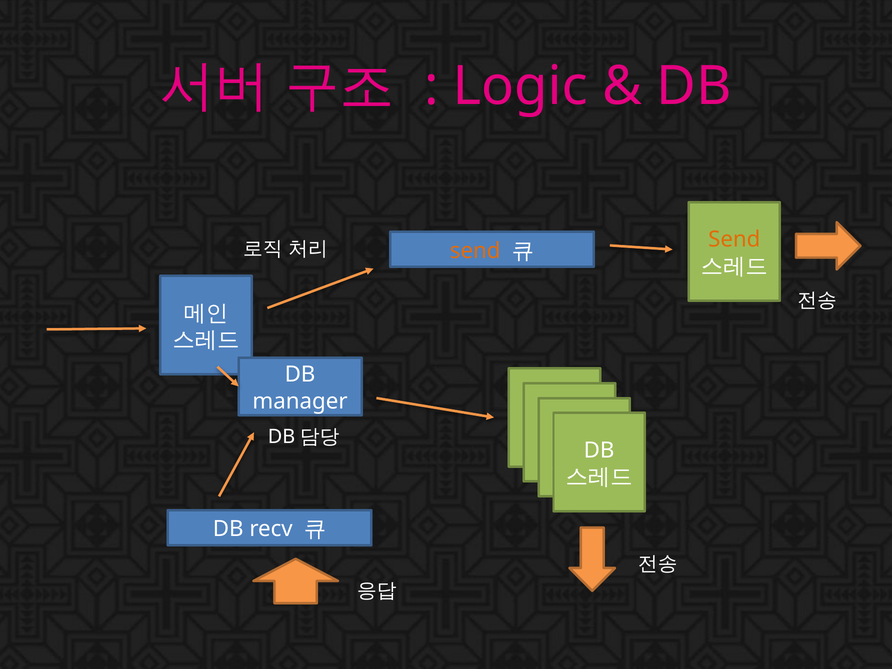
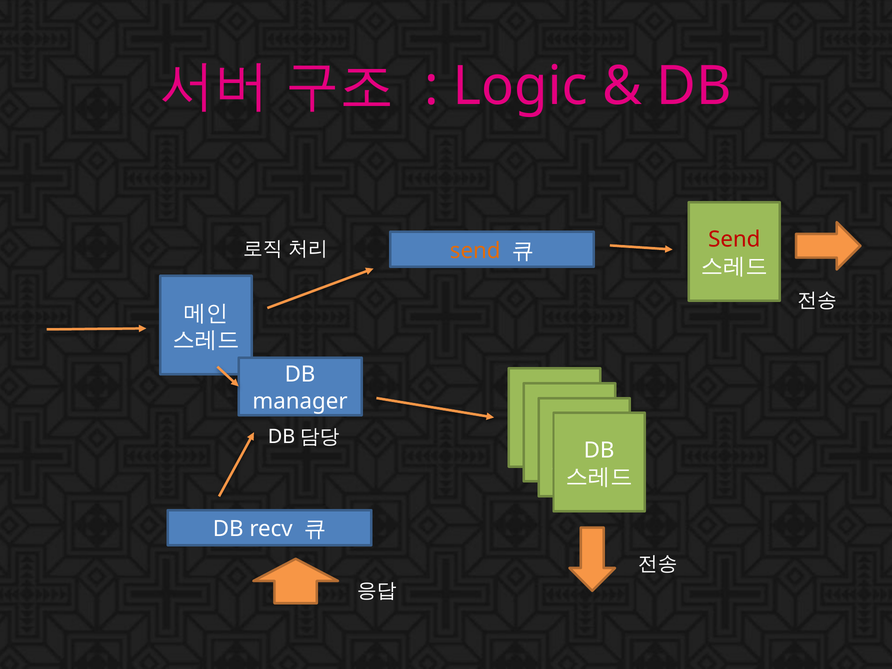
Send at (734, 240) colour: orange -> red
